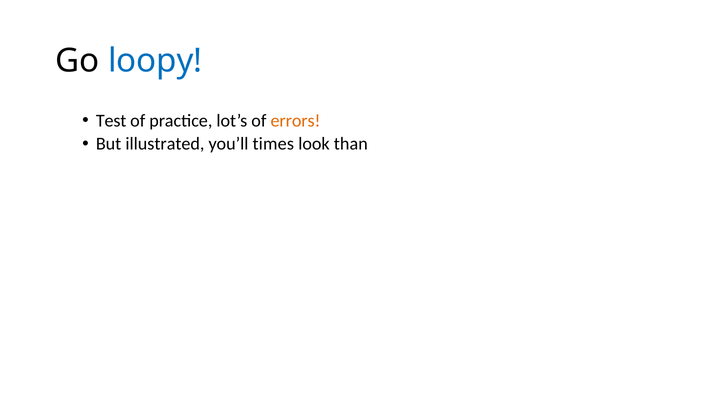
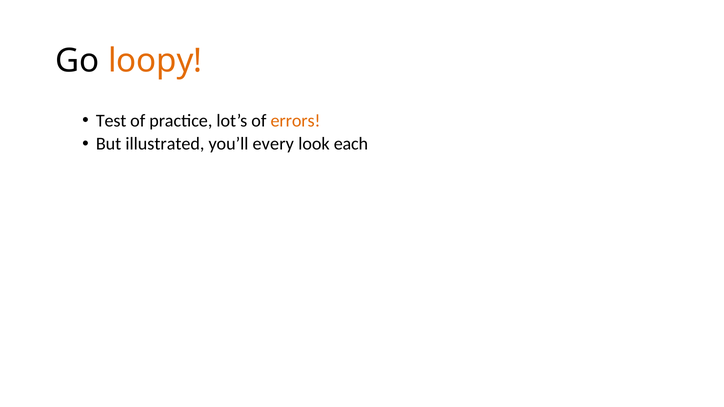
loopy colour: blue -> orange
times: times -> every
than: than -> each
